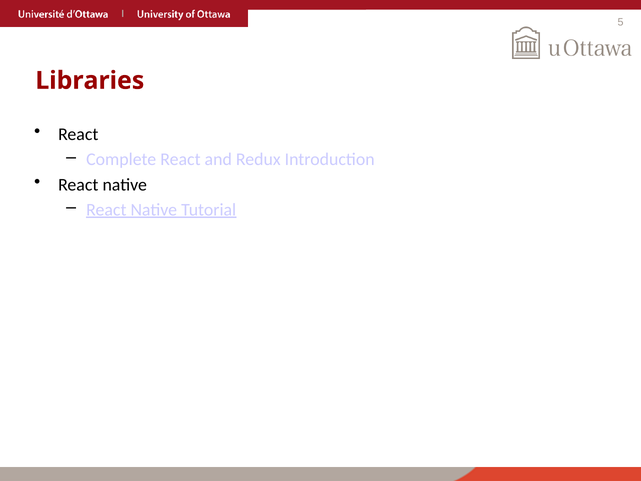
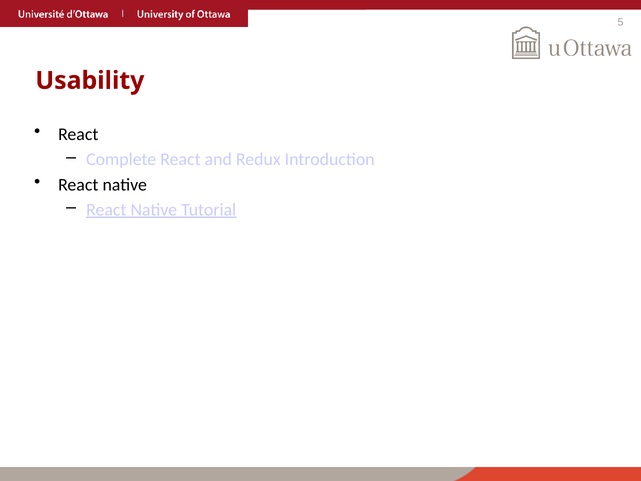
Libraries: Libraries -> Usability
